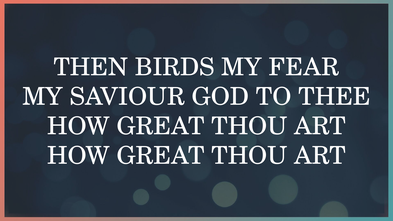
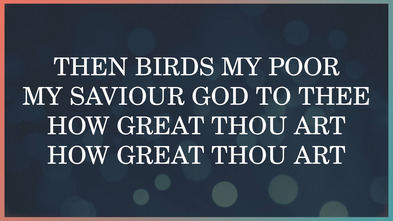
FEAR: FEAR -> POOR
